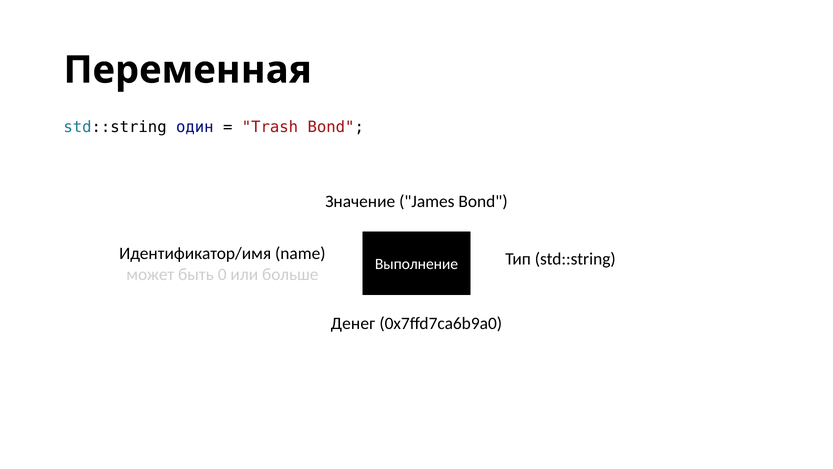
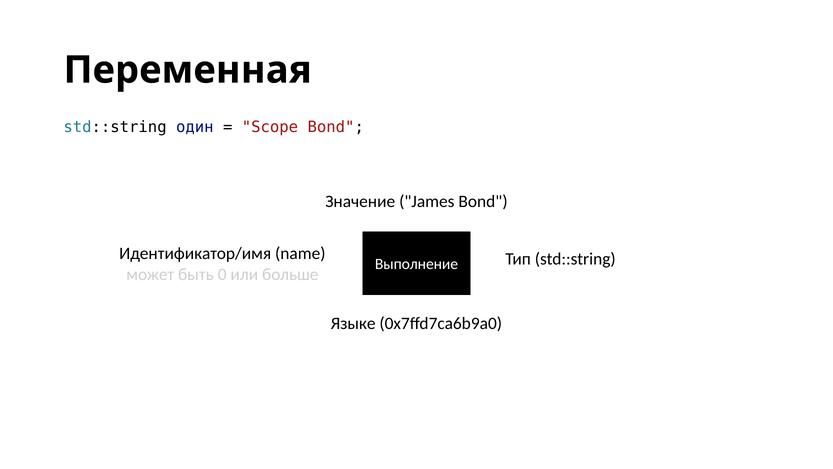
Trash: Trash -> Scope
Денег: Денег -> Языке
